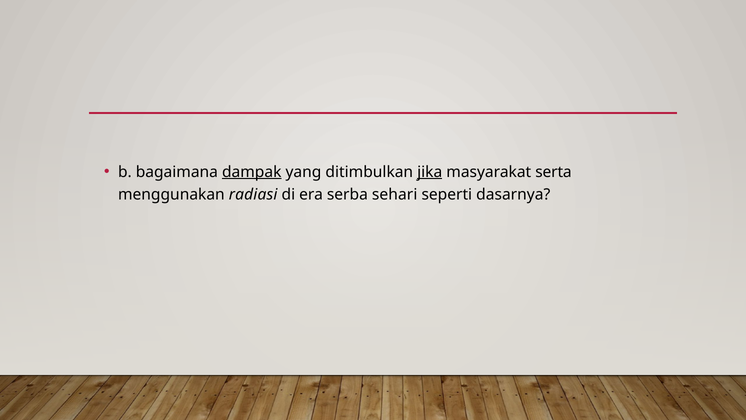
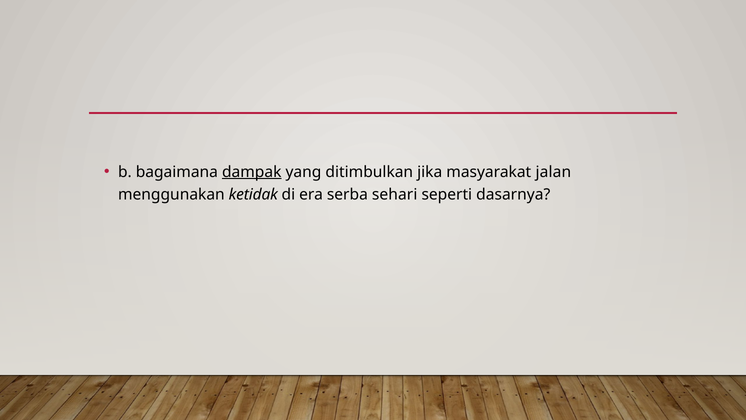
jika underline: present -> none
serta: serta -> jalan
radiasi: radiasi -> ketidak
